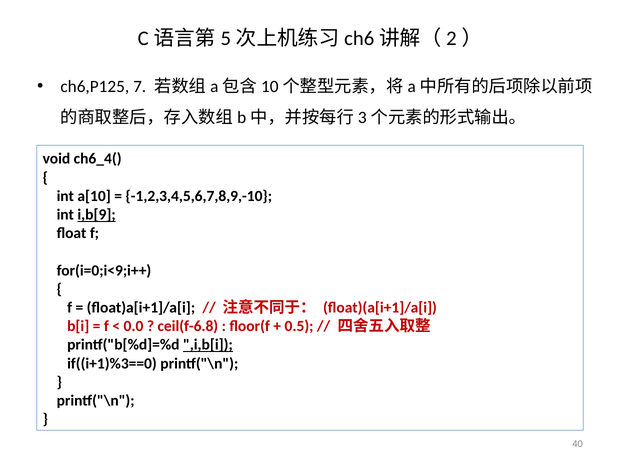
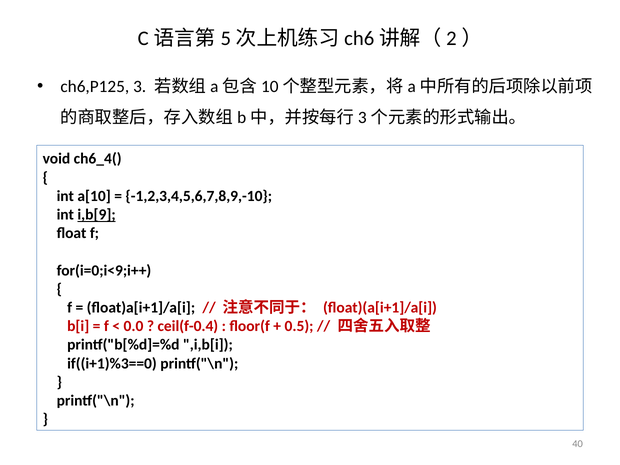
7: 7 -> 3
ceil(f-6.8: ceil(f-6.8 -> ceil(f-0.4
,i,b[i underline: present -> none
